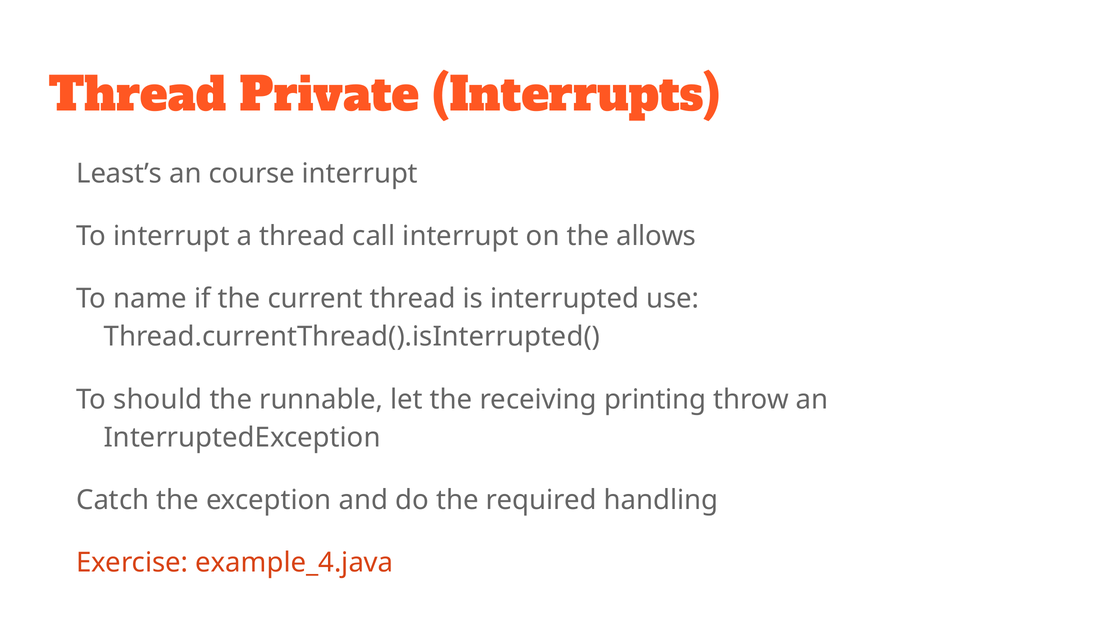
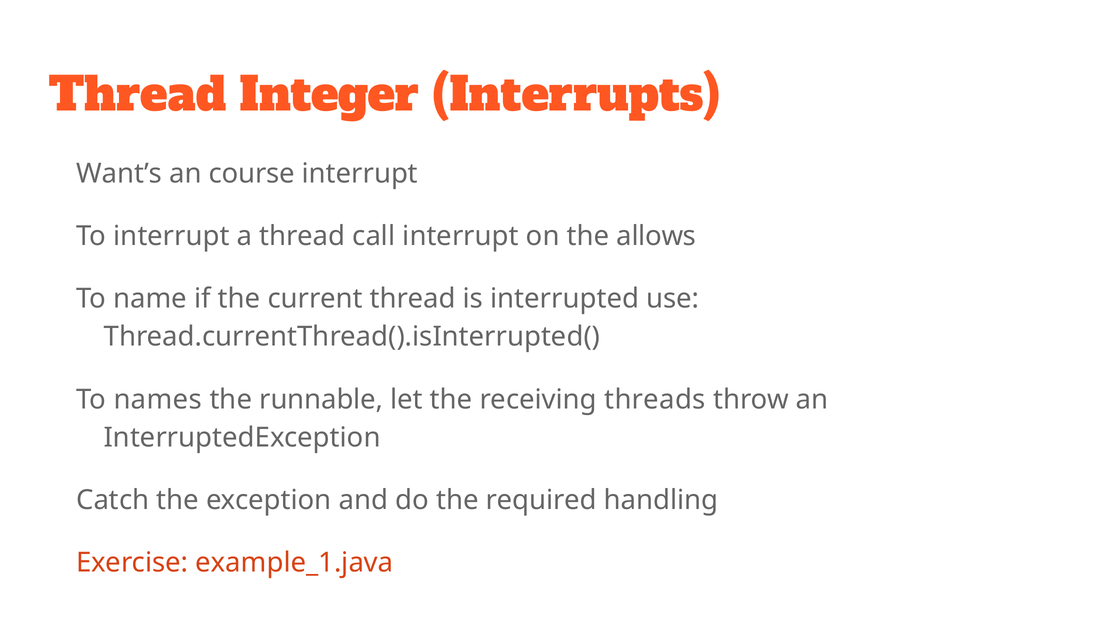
Private: Private -> Integer
Least’s: Least’s -> Want’s
should: should -> names
printing: printing -> threads
example_4.java: example_4.java -> example_1.java
